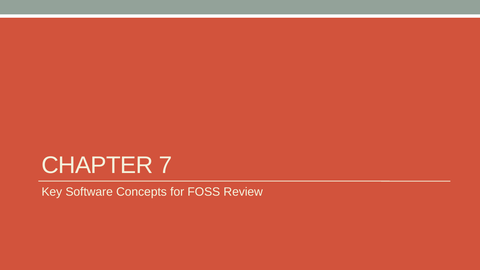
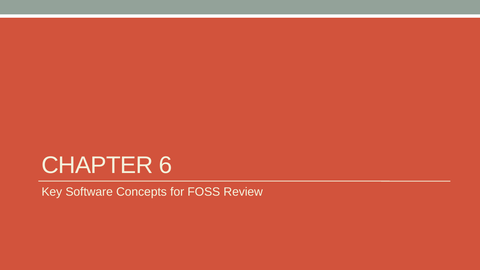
7: 7 -> 6
